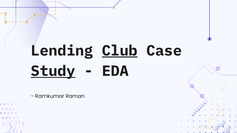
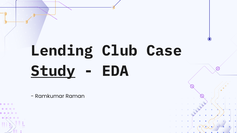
Club underline: present -> none
